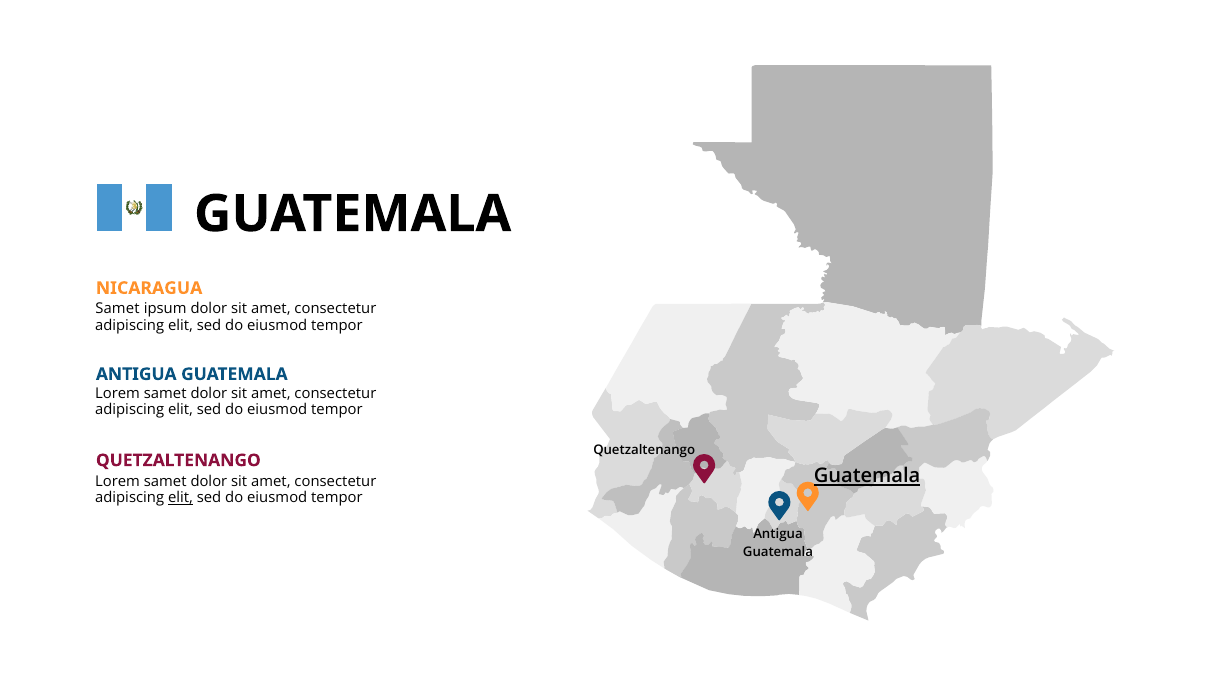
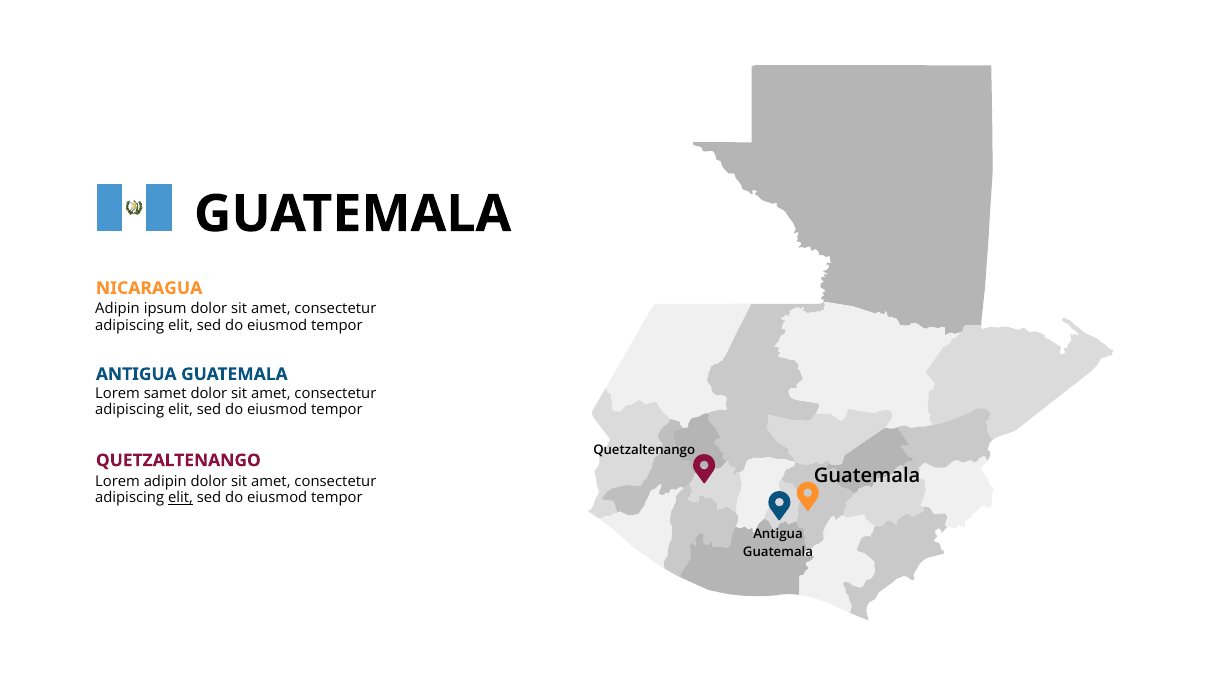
Samet at (117, 309): Samet -> Adipin
Guatemala at (867, 476) underline: present -> none
samet at (165, 481): samet -> adipin
